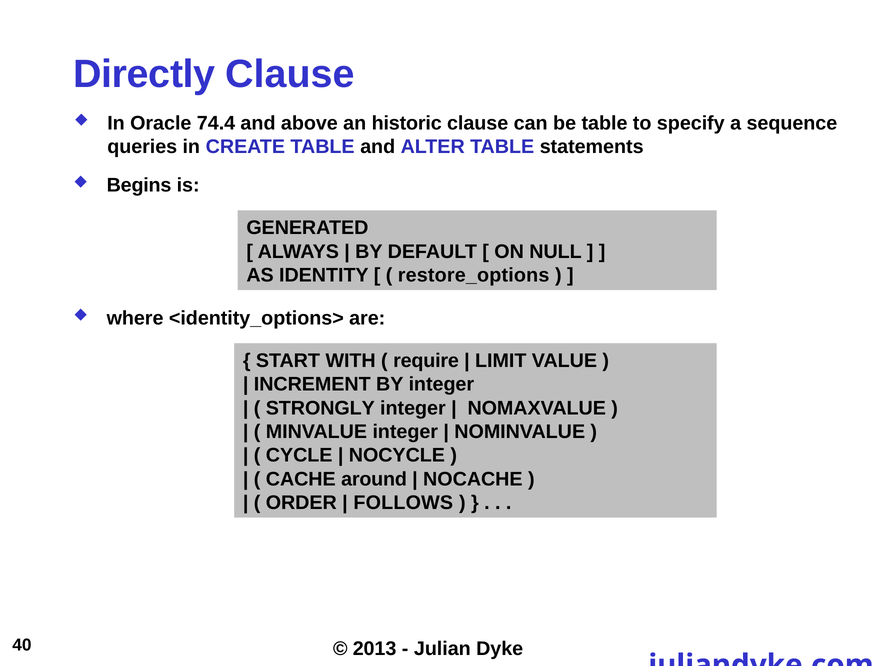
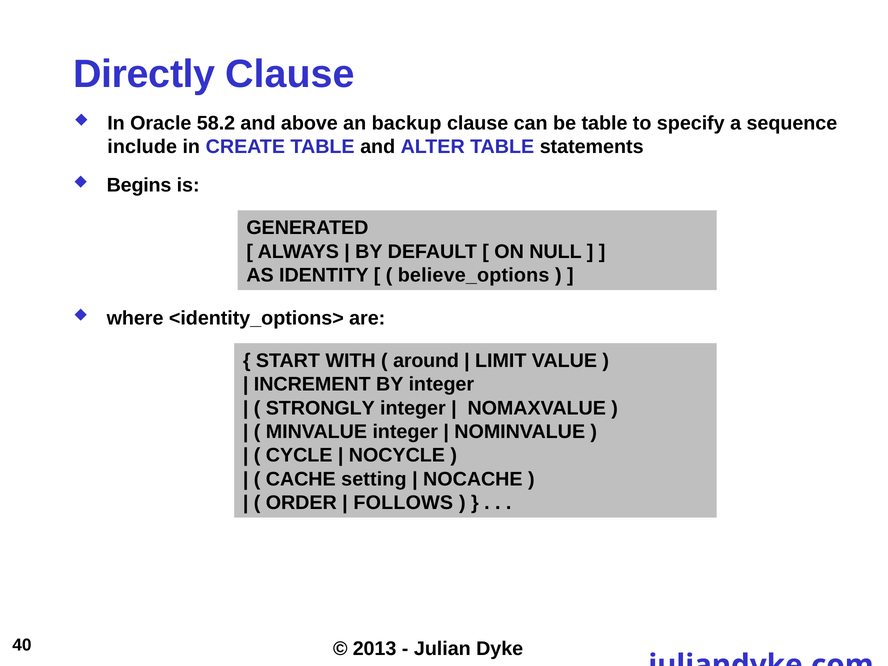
74.4: 74.4 -> 58.2
historic: historic -> backup
queries: queries -> include
restore_options: restore_options -> believe_options
require: require -> around
around: around -> setting
